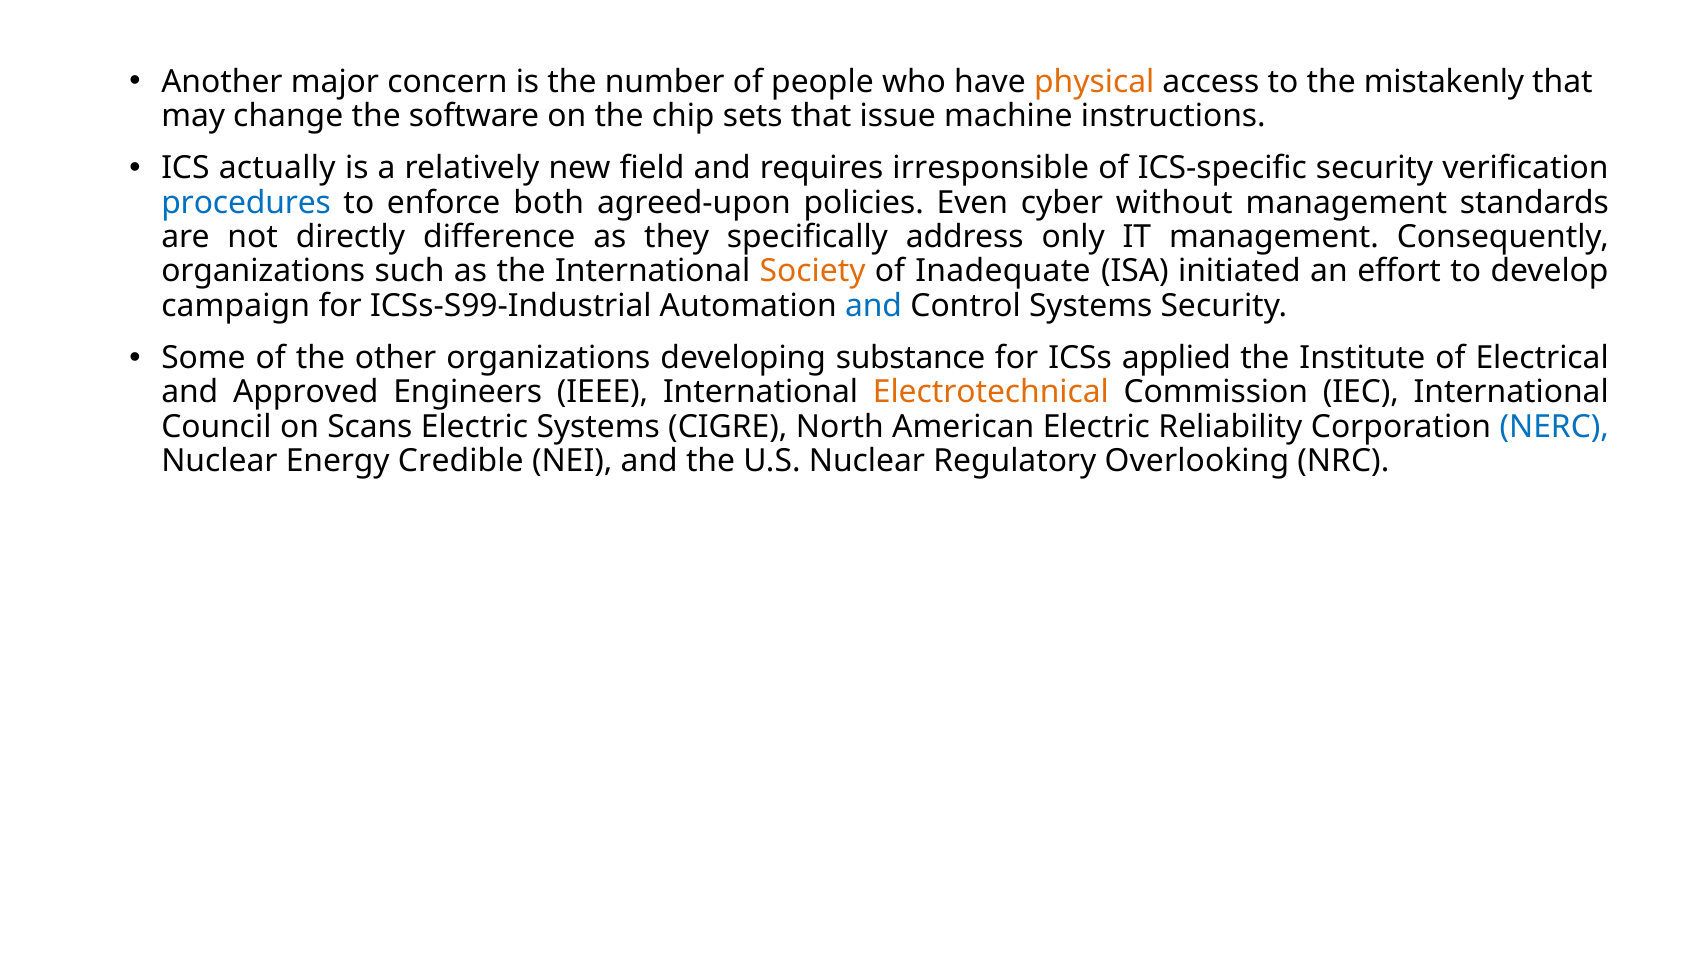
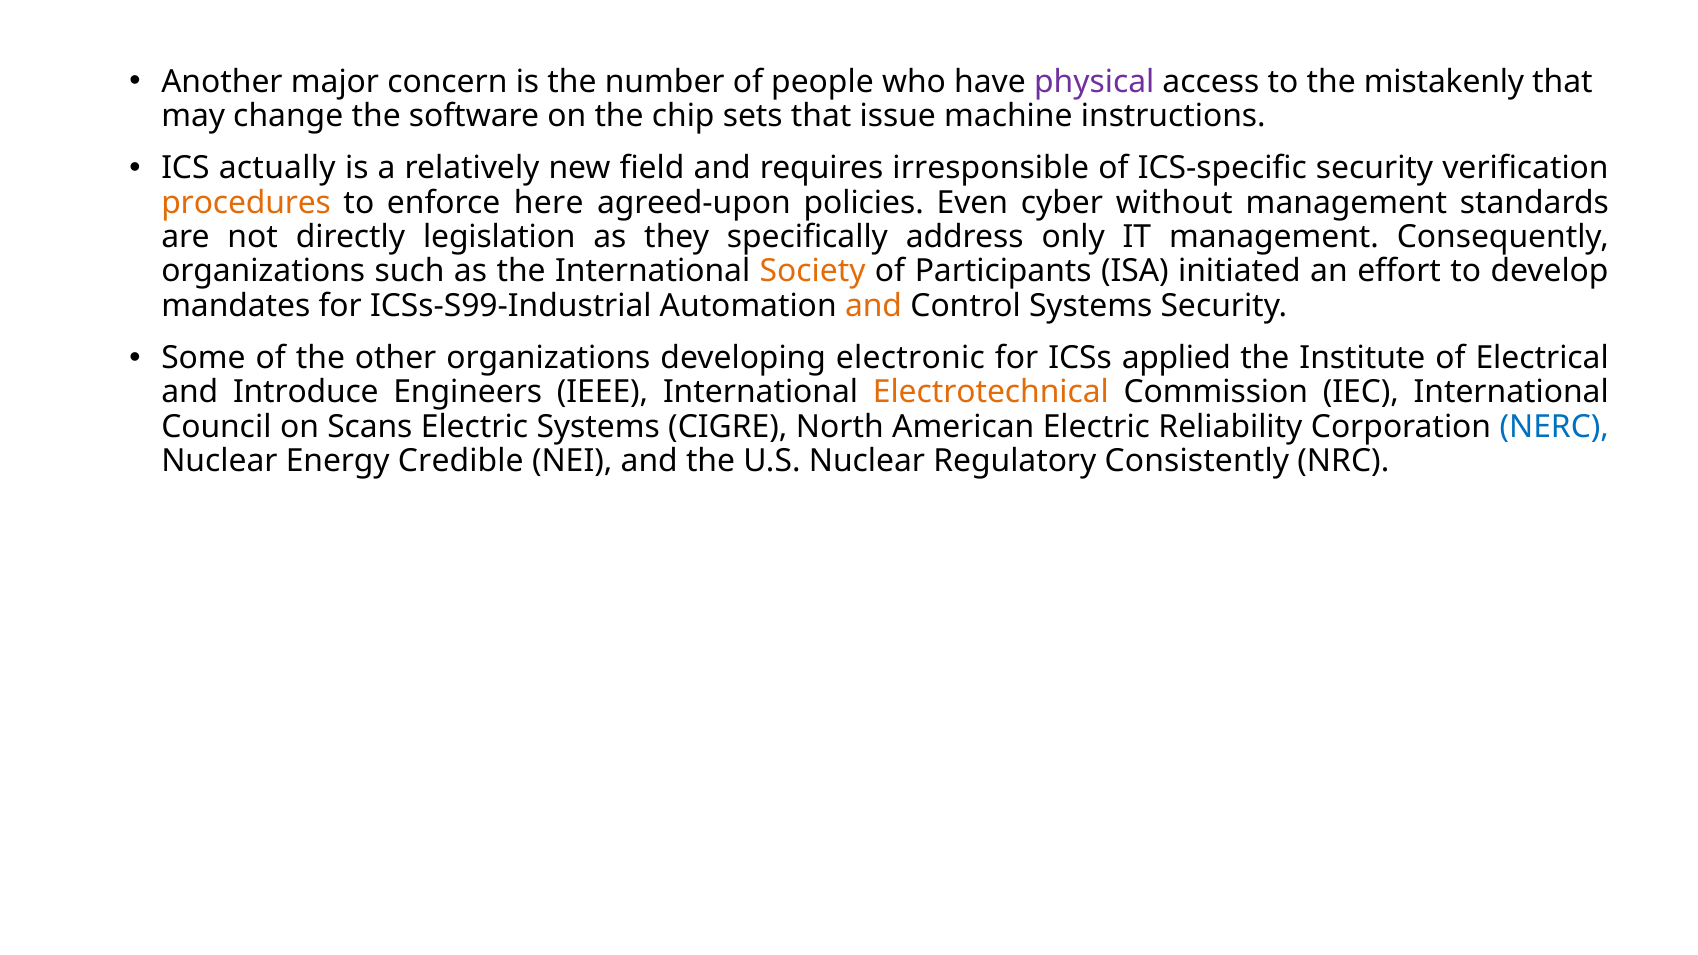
physical colour: orange -> purple
procedures colour: blue -> orange
both: both -> here
difference: difference -> legislation
Inadequate: Inadequate -> Participants
campaign: campaign -> mandates
and at (874, 306) colour: blue -> orange
substance: substance -> electronic
Approved: Approved -> Introduce
Overlooking: Overlooking -> Consistently
